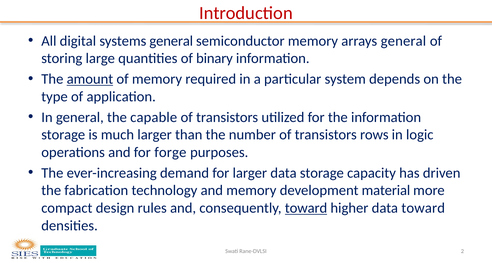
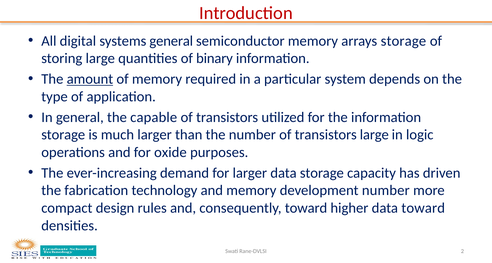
arrays general: general -> storage
transistors rows: rows -> large
forge: forge -> oxide
development material: material -> number
toward at (306, 208) underline: present -> none
